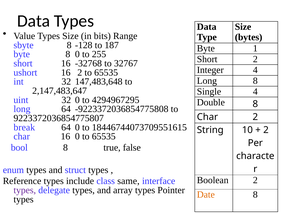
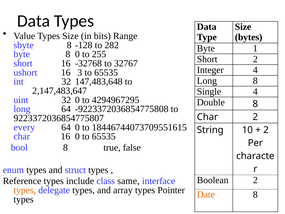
187: 187 -> 282
16 2: 2 -> 3
break: break -> every
types at (25, 190) colour: purple -> orange
